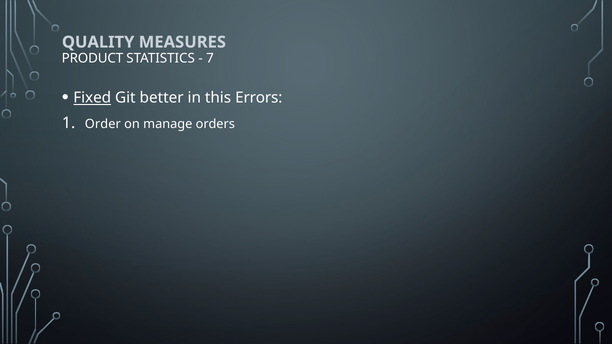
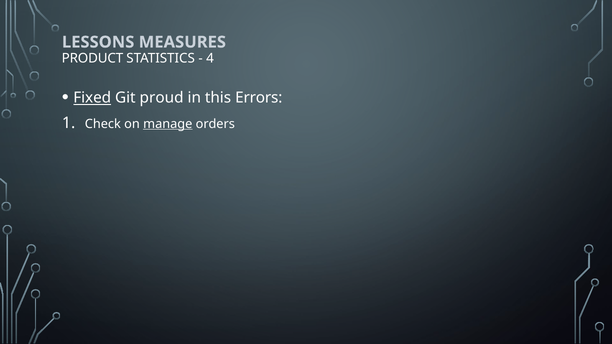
QUALITY: QUALITY -> LESSONS
7: 7 -> 4
better: better -> proud
Order: Order -> Check
manage underline: none -> present
